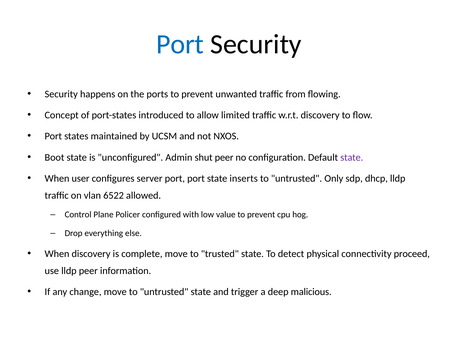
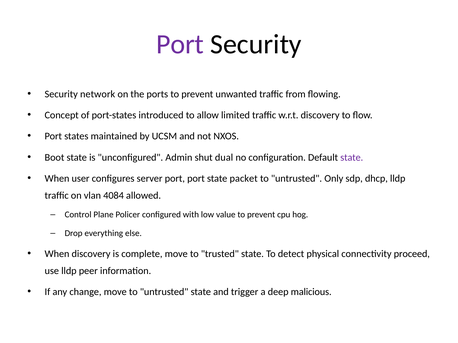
Port at (180, 44) colour: blue -> purple
happens: happens -> network
shut peer: peer -> dual
inserts: inserts -> packet
6522: 6522 -> 4084
